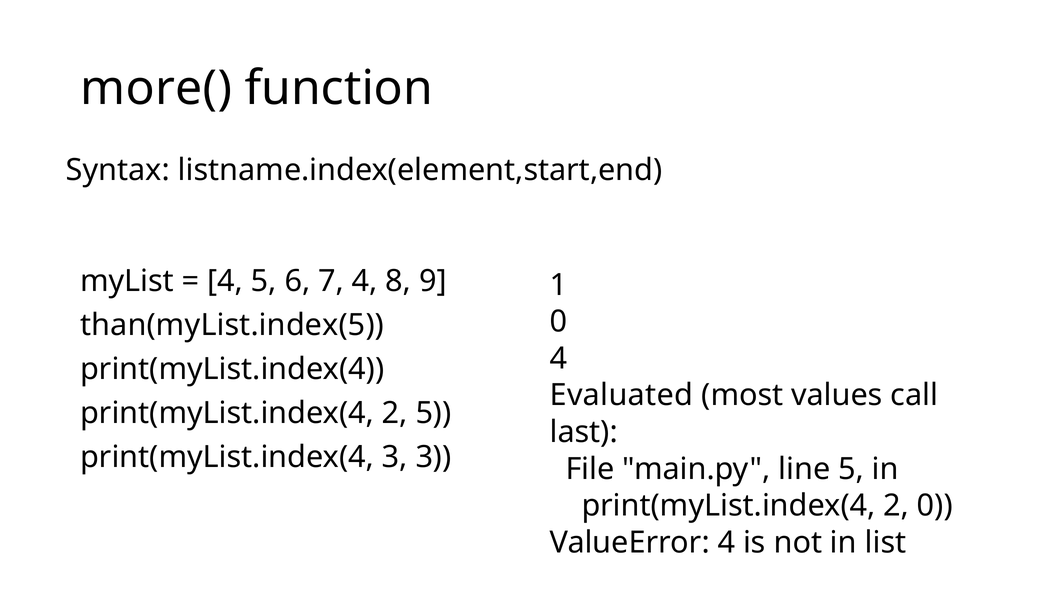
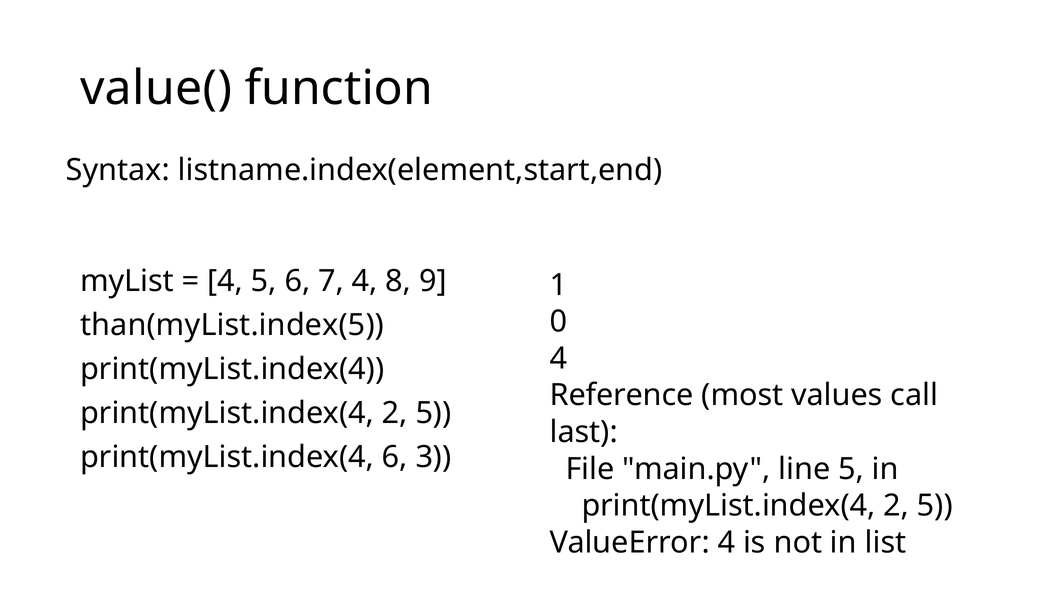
more(: more( -> value(
Evaluated: Evaluated -> Reference
print(myList.index(4 3: 3 -> 6
0 at (935, 506): 0 -> 5
